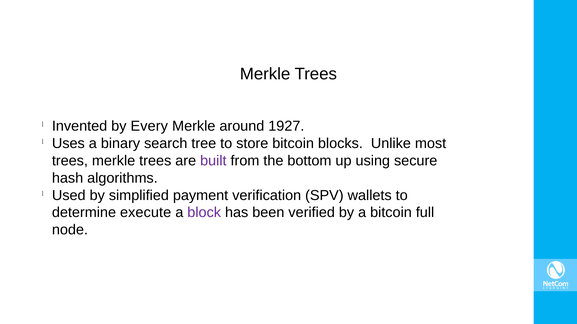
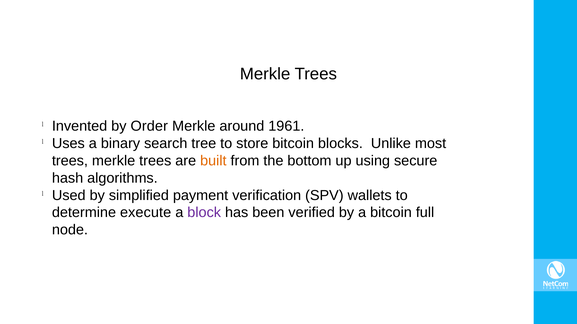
Every: Every -> Order
1927: 1927 -> 1961
built colour: purple -> orange
